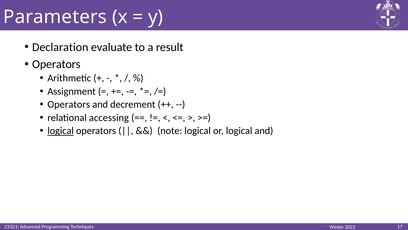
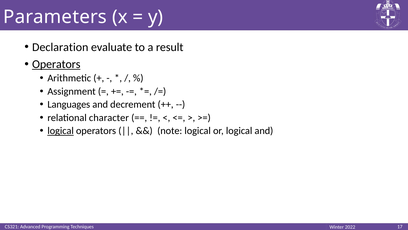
Operators at (56, 64) underline: none -> present
Operators at (69, 104): Operators -> Languages
accessing: accessing -> character
